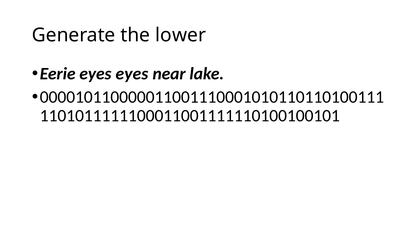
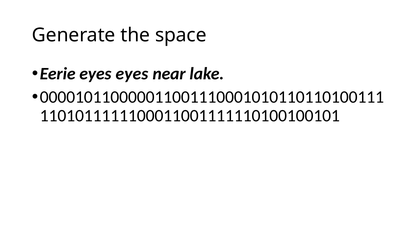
lower: lower -> space
